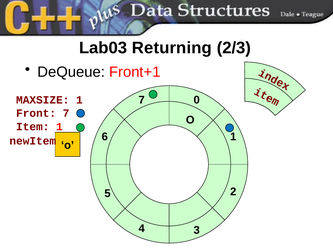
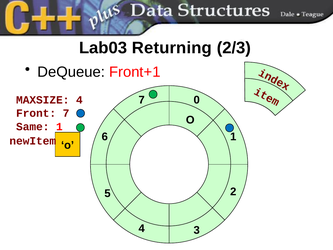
MAXSIZE 1: 1 -> 4
Item: Item -> Same
